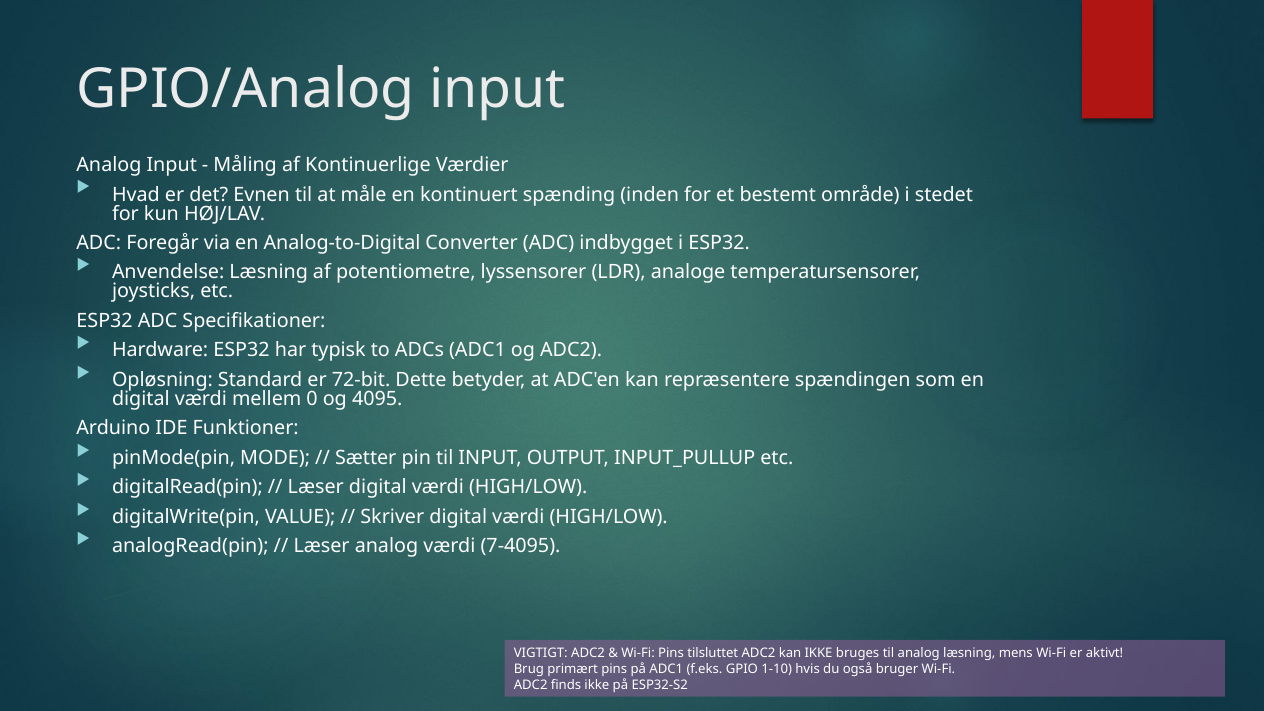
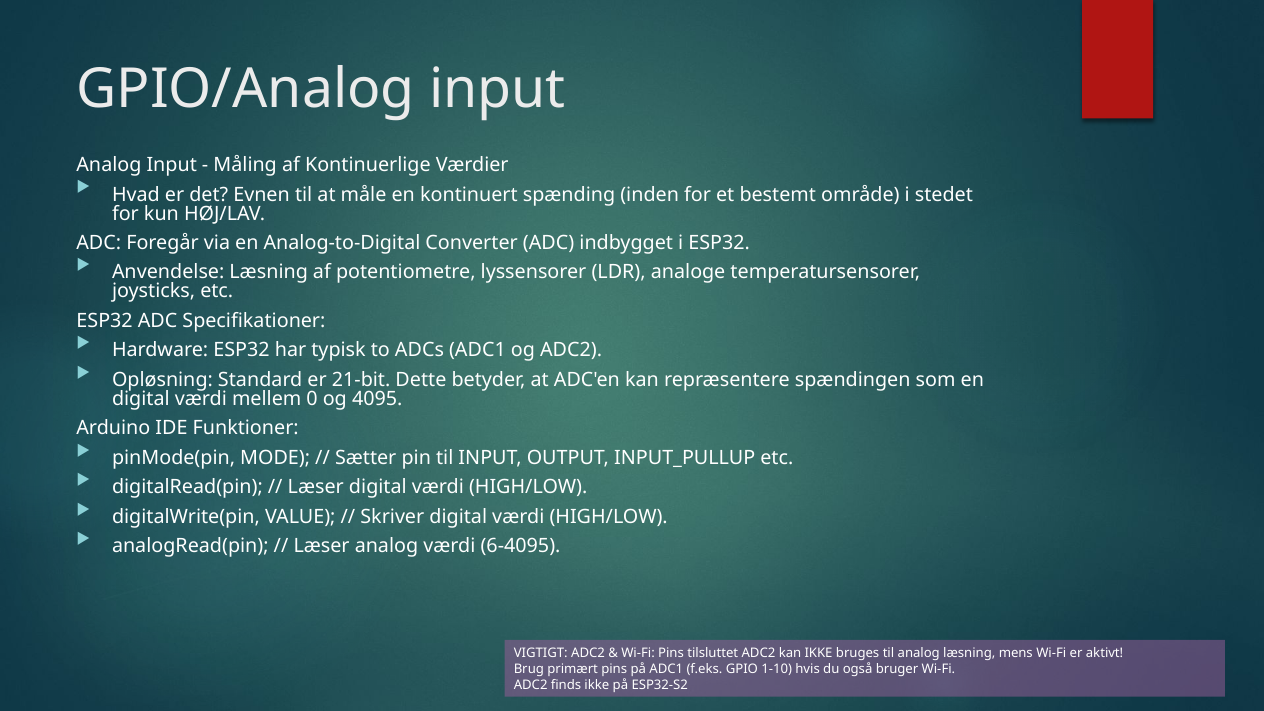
72-bit: 72-bit -> 21-bit
7-4095: 7-4095 -> 6-4095
